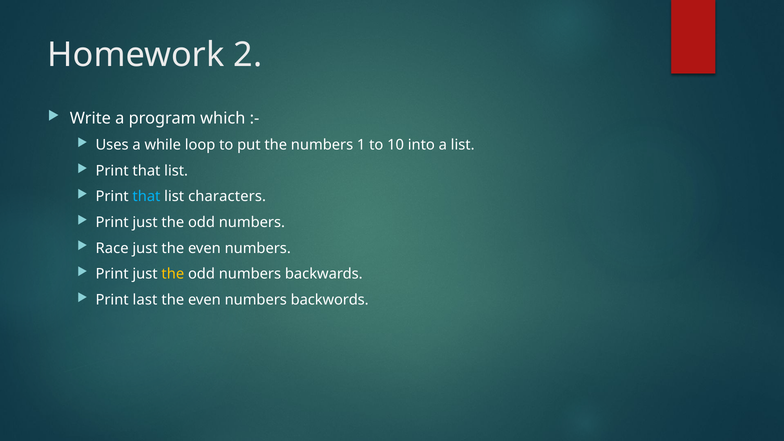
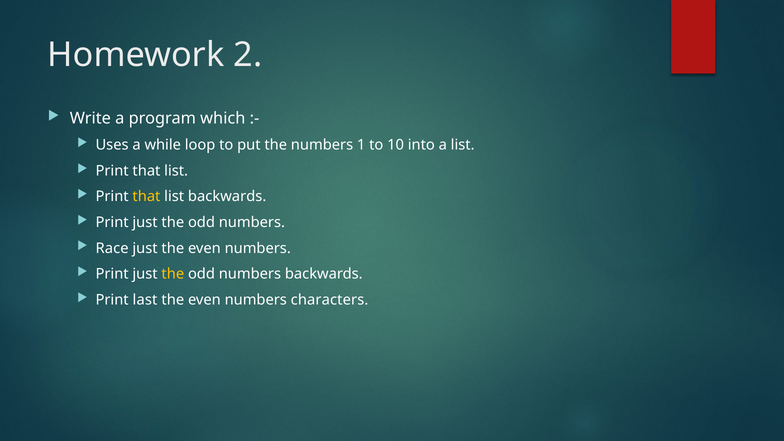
that at (146, 197) colour: light blue -> yellow
list characters: characters -> backwards
backwords: backwords -> characters
